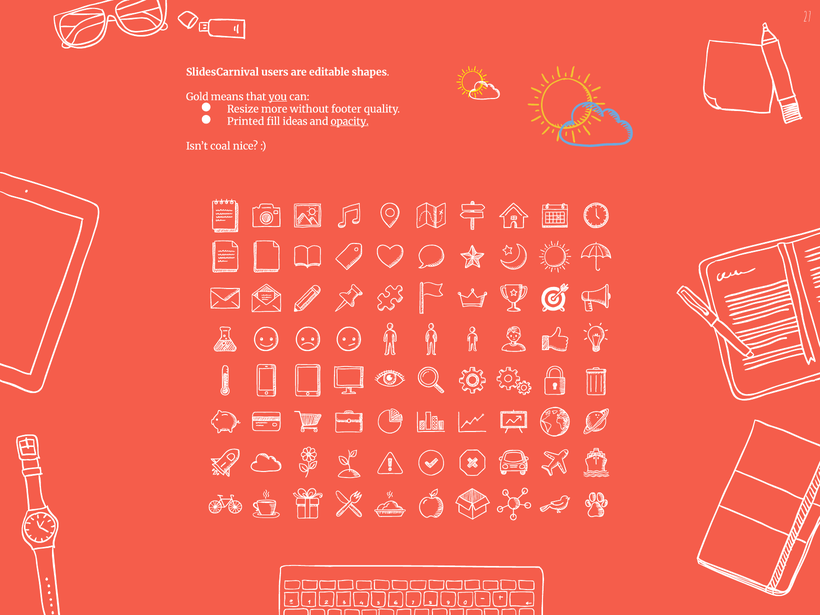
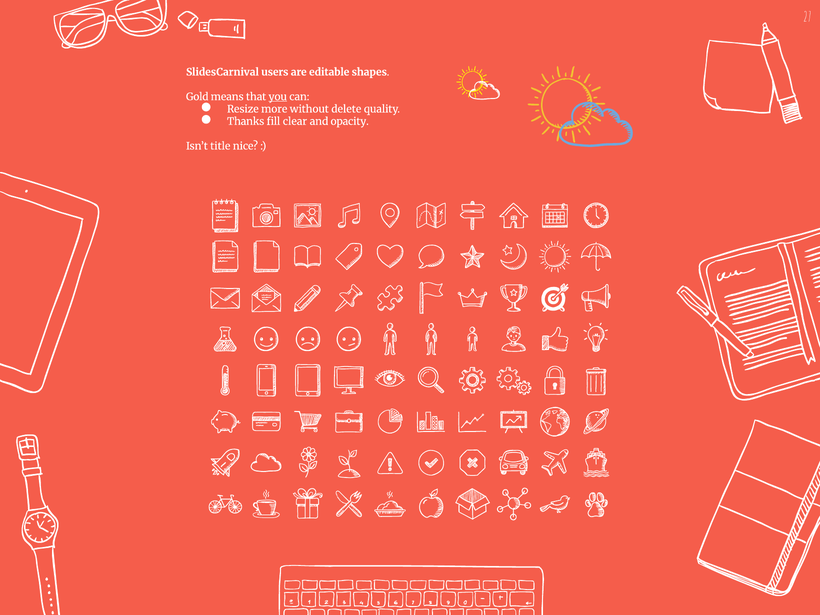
footer: footer -> delete
Printed: Printed -> Thanks
ideas: ideas -> clear
opacity underline: present -> none
coal: coal -> title
